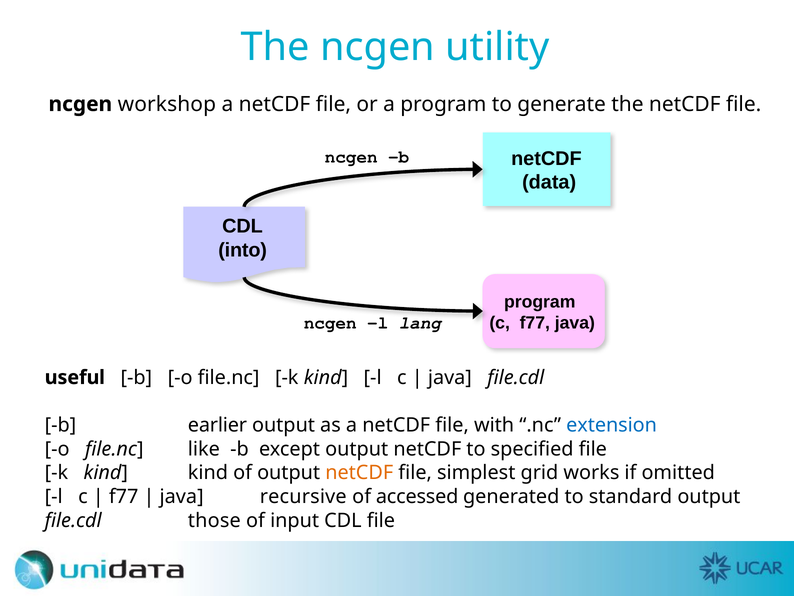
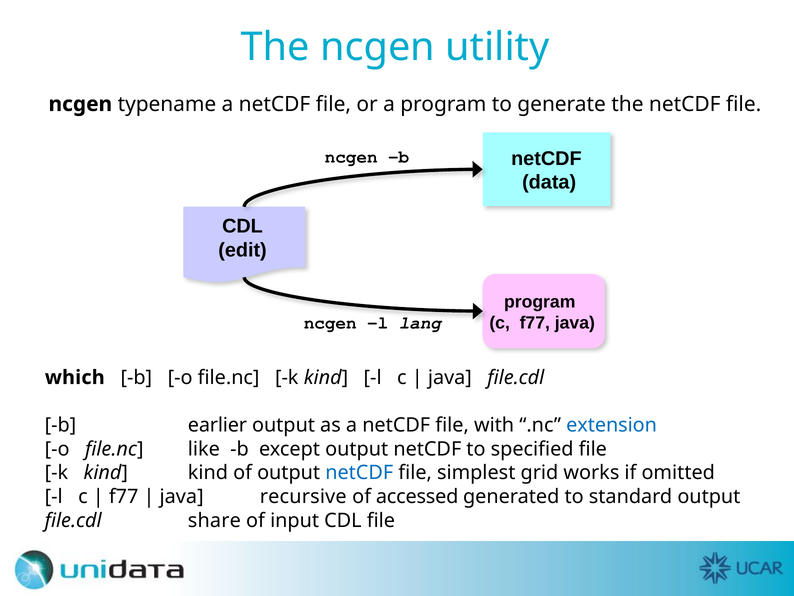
workshop: workshop -> typename
into: into -> edit
useful: useful -> which
netCDF at (359, 472) colour: orange -> blue
those: those -> share
